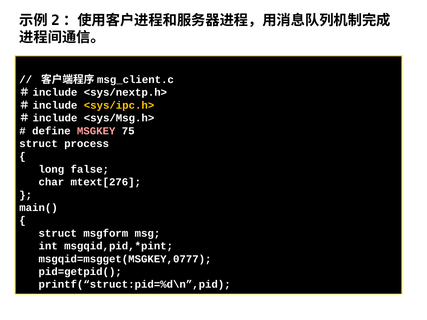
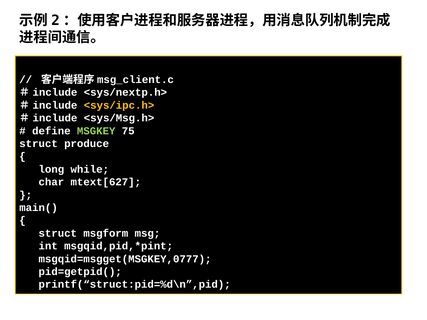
MSGKEY colour: pink -> light green
process: process -> produce
false: false -> while
mtext[276: mtext[276 -> mtext[627
